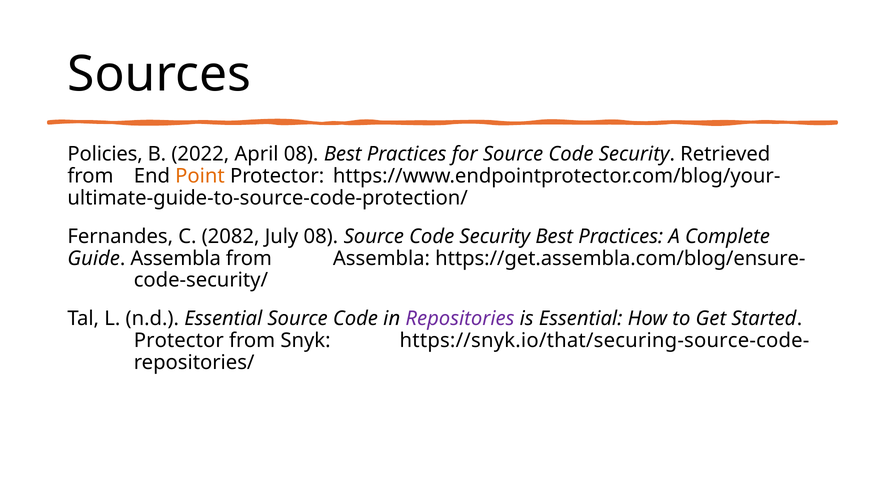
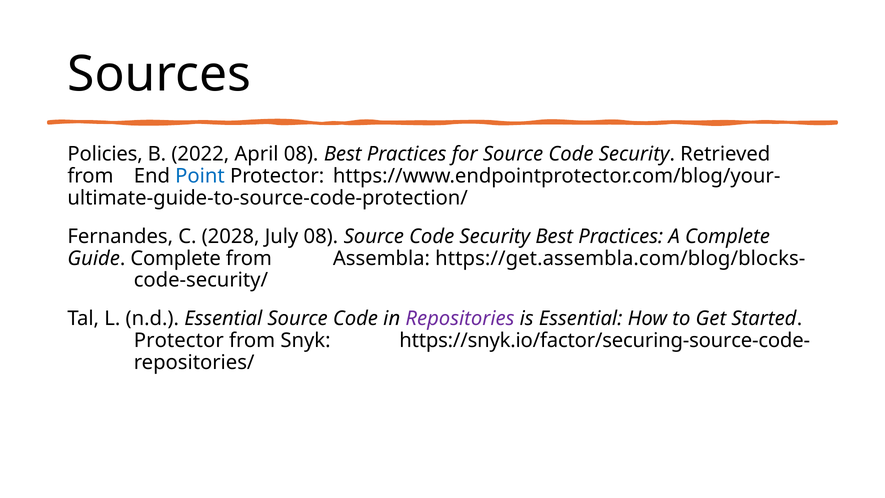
Point colour: orange -> blue
2082: 2082 -> 2028
Guide Assembla: Assembla -> Complete
https://get.assembla.com/blog/ensure-: https://get.assembla.com/blog/ensure- -> https://get.assembla.com/blog/blocks-
https://snyk.io/that/securing-source-code-: https://snyk.io/that/securing-source-code- -> https://snyk.io/factor/securing-source-code-
